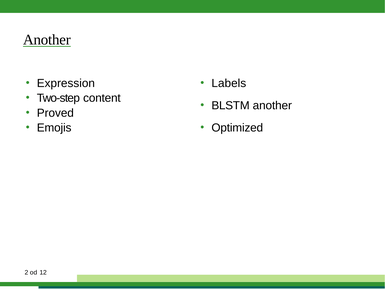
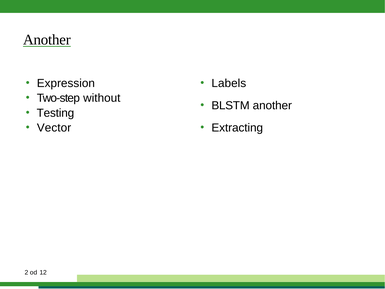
content: content -> without
Proved: Proved -> Testing
Emojis: Emojis -> Vector
Optimized: Optimized -> Extracting
